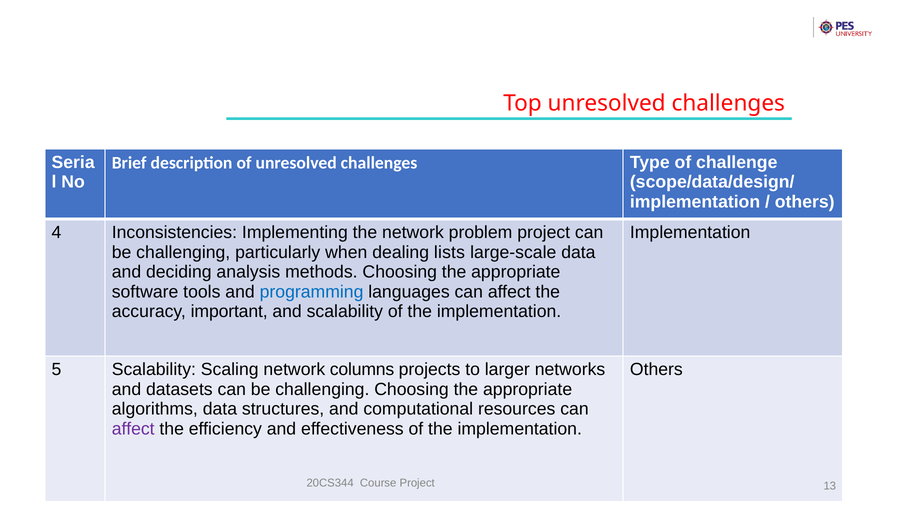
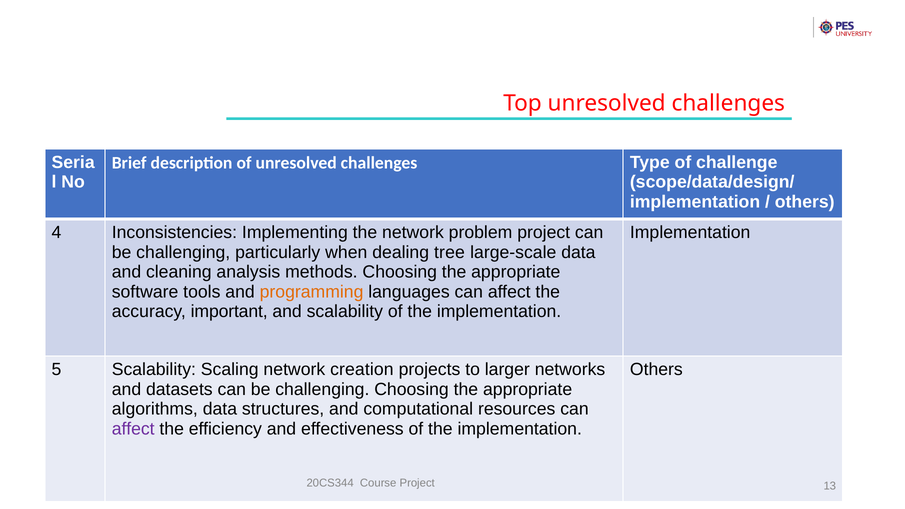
lists: lists -> tree
deciding: deciding -> cleaning
programming colour: blue -> orange
columns: columns -> creation
